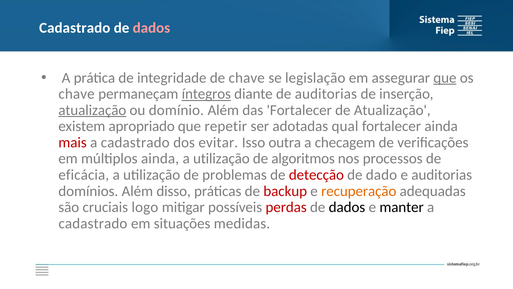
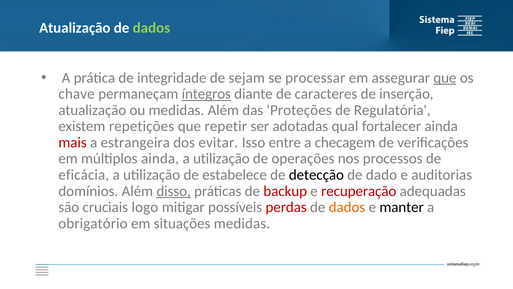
Cadastrado at (75, 28): Cadastrado -> Atualização
dados at (151, 28) colour: pink -> light green
de chave: chave -> sejam
legislação: legislação -> processar
de auditorias: auditorias -> caracteres
atualização at (92, 110) underline: present -> none
ou domínio: domínio -> medidas
das Fortalecer: Fortalecer -> Proteções
de Atualização: Atualização -> Regulatória
apropriado: apropriado -> repetições
cadastrado at (135, 142): cadastrado -> estrangeira
outra: outra -> entre
algoritmos: algoritmos -> operações
problemas: problemas -> estabelece
detecção colour: red -> black
disso underline: none -> present
recuperação colour: orange -> red
dados at (347, 207) colour: black -> orange
cadastrado at (93, 223): cadastrado -> obrigatório
